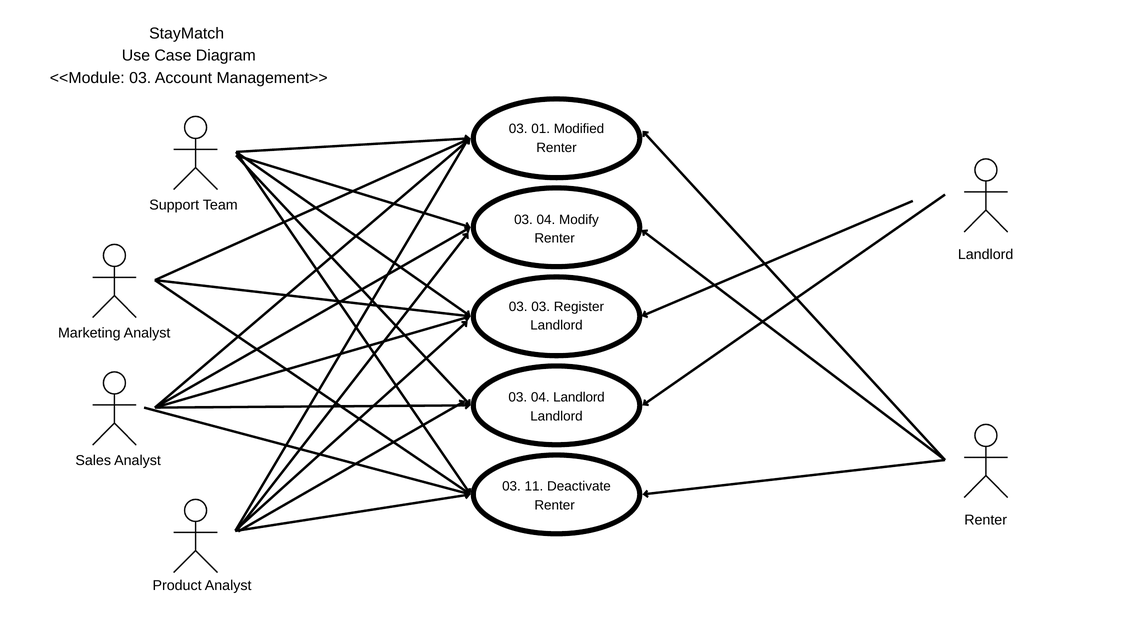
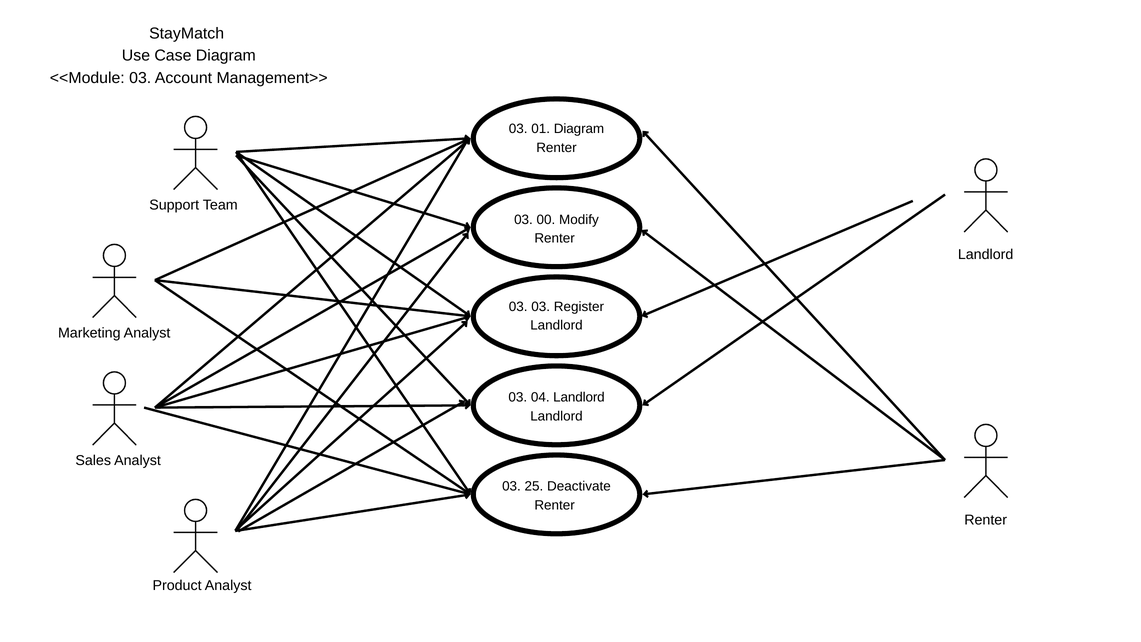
01 Modified: Modified -> Diagram
04 at (546, 220): 04 -> 00
11: 11 -> 25
